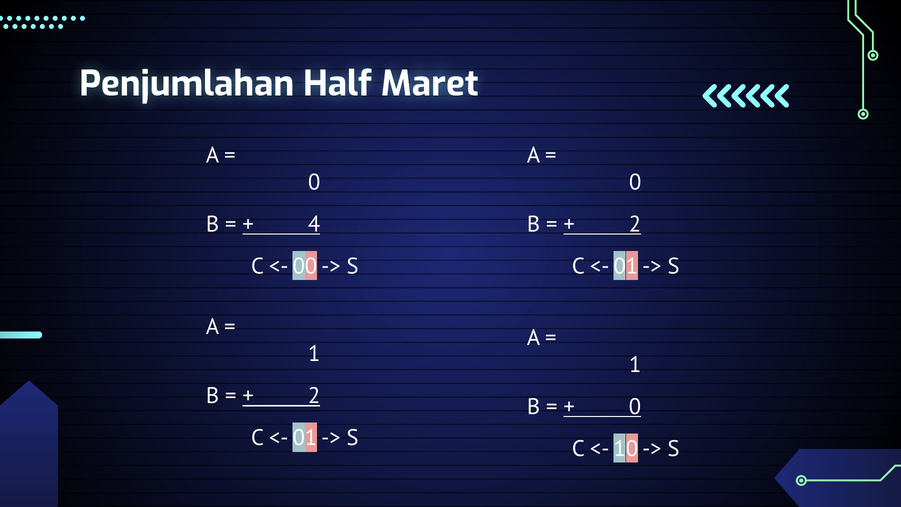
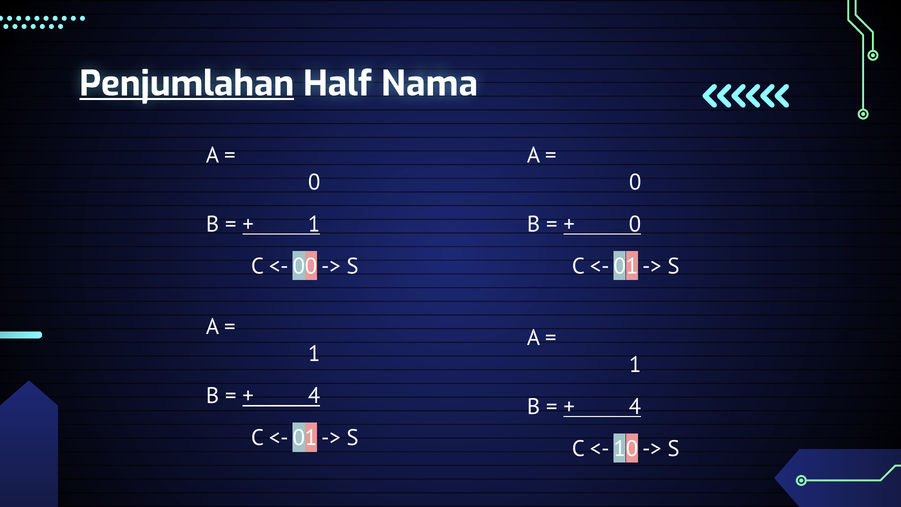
Penjumlahan underline: none -> present
Maret: Maret -> Nama
4 at (314, 224): 4 -> 1
2 at (635, 224): 2 -> 0
2 at (314, 396): 2 -> 4
0 at (635, 407): 0 -> 4
